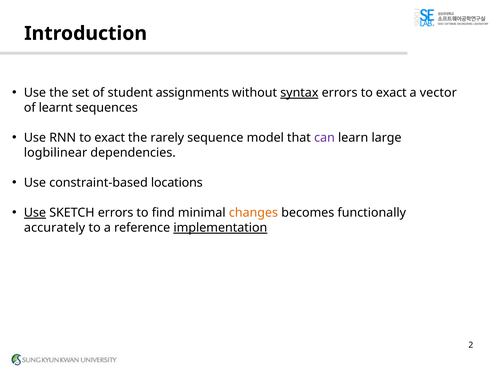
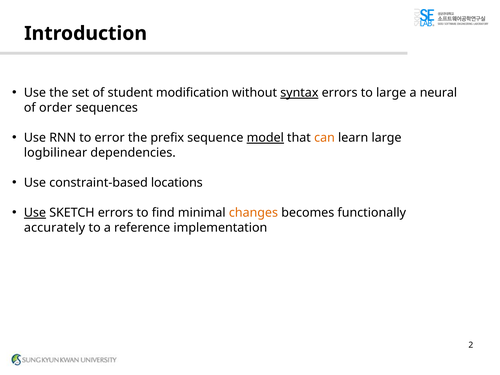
assignments: assignments -> modification
errors to exact: exact -> large
vector: vector -> neural
learnt: learnt -> order
RNN to exact: exact -> error
rarely: rarely -> prefix
model underline: none -> present
can colour: purple -> orange
implementation underline: present -> none
